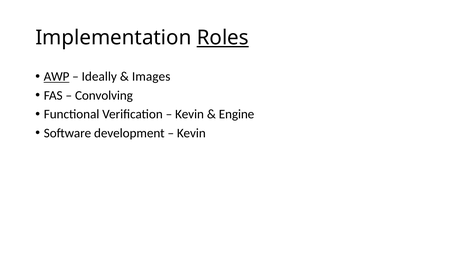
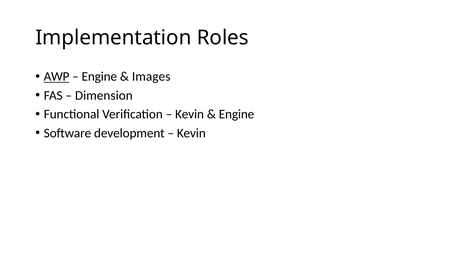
Roles underline: present -> none
Ideally at (99, 76): Ideally -> Engine
Convolving: Convolving -> Dimension
